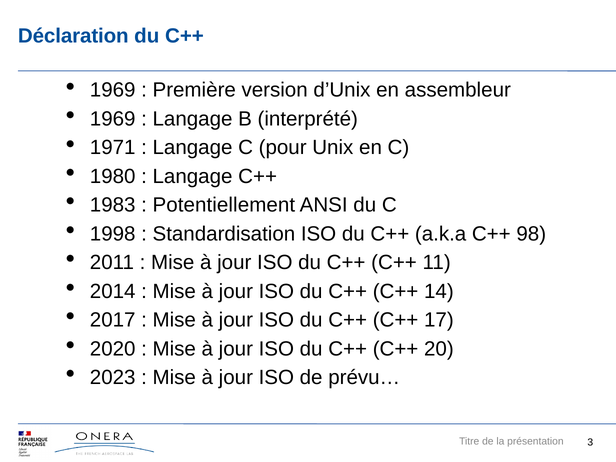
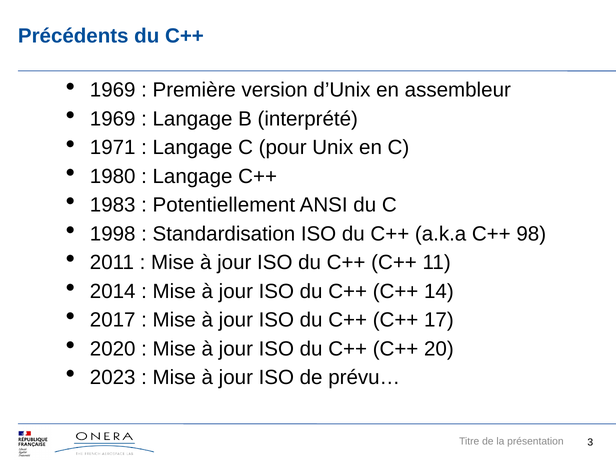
Déclaration: Déclaration -> Précédents
